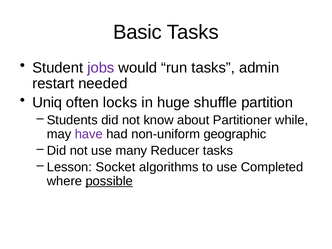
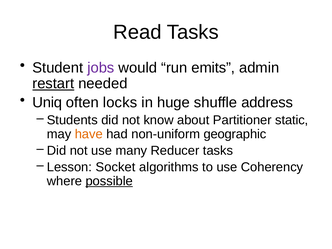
Basic: Basic -> Read
run tasks: tasks -> emits
restart underline: none -> present
partition: partition -> address
while: while -> static
have colour: purple -> orange
Completed: Completed -> Coherency
